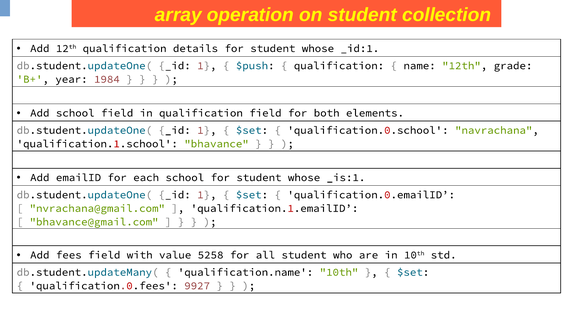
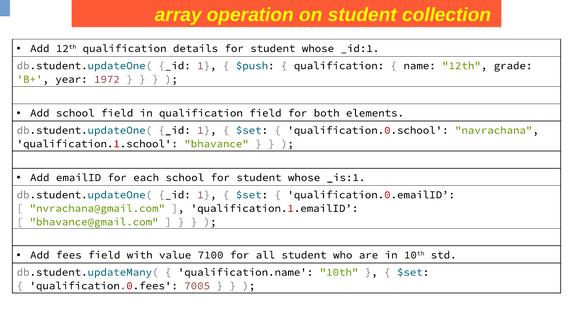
1984: 1984 -> 1972
5258: 5258 -> 7100
9927: 9927 -> 7005
